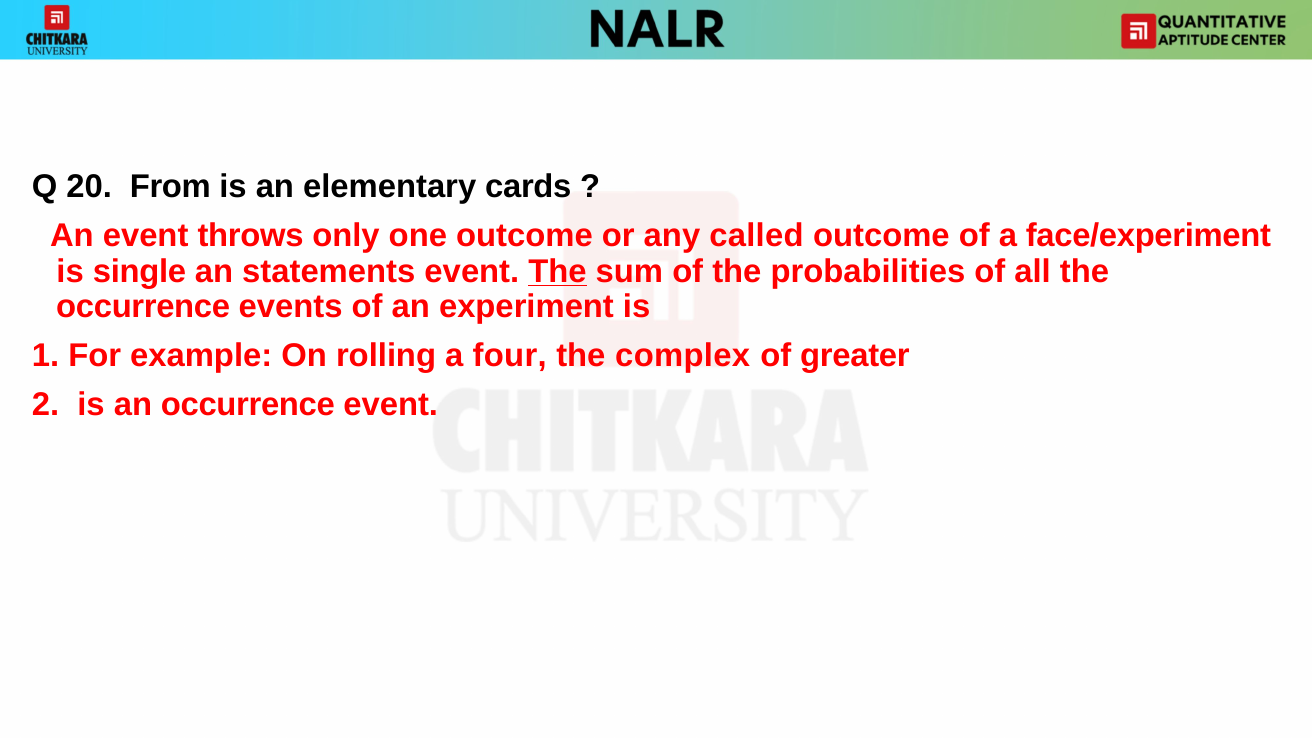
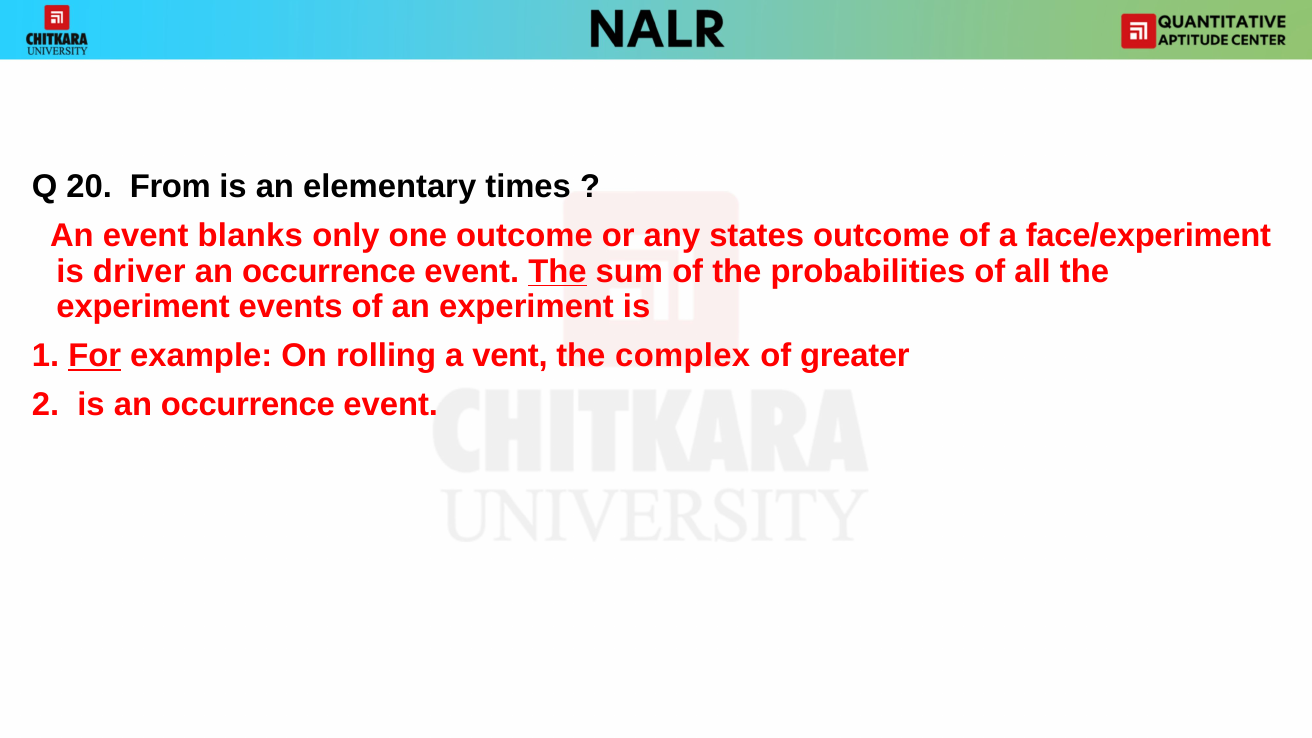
cards: cards -> times
throws: throws -> blanks
called: called -> states
single: single -> driver
statements at (329, 271): statements -> occurrence
occurrence at (143, 307): occurrence -> experiment
For underline: none -> present
four: four -> vent
